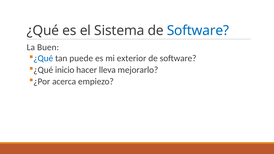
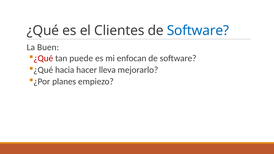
Sistema: Sistema -> Clientes
¿Qué at (43, 58) colour: blue -> red
exterior: exterior -> enfocan
inicio: inicio -> hacia
acerca: acerca -> planes
